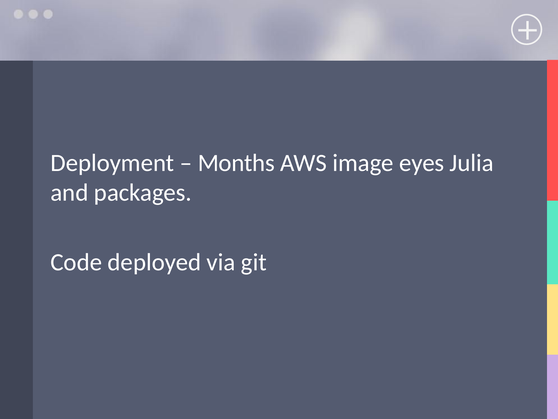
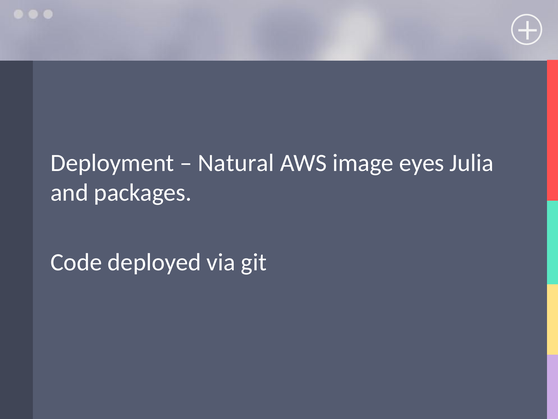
Months: Months -> Natural
